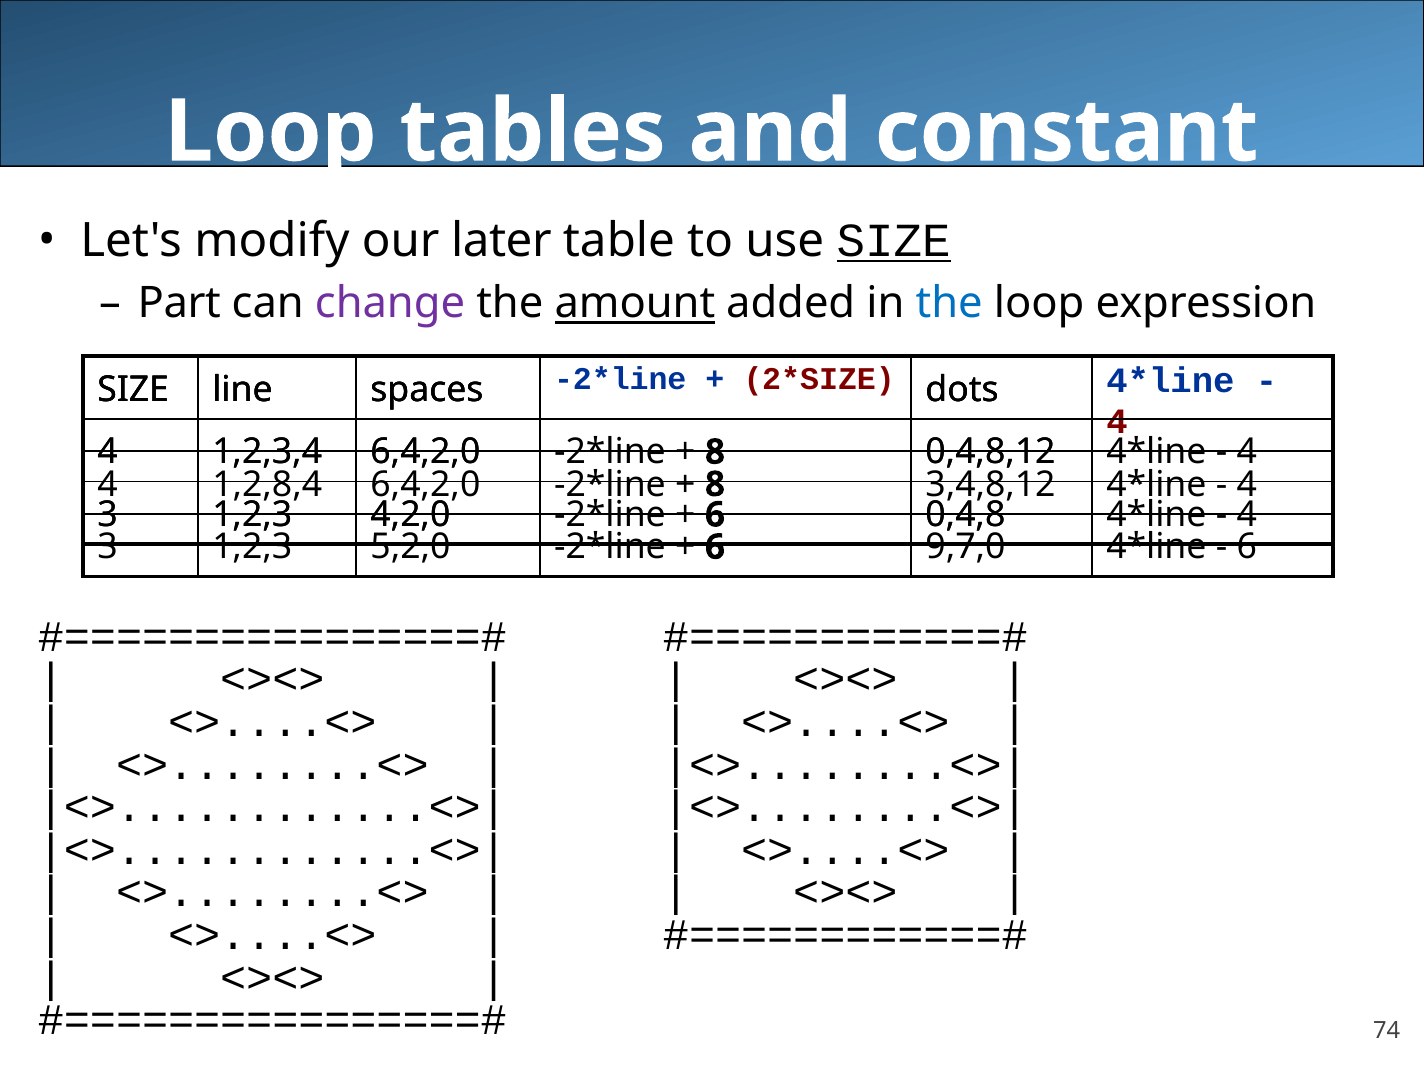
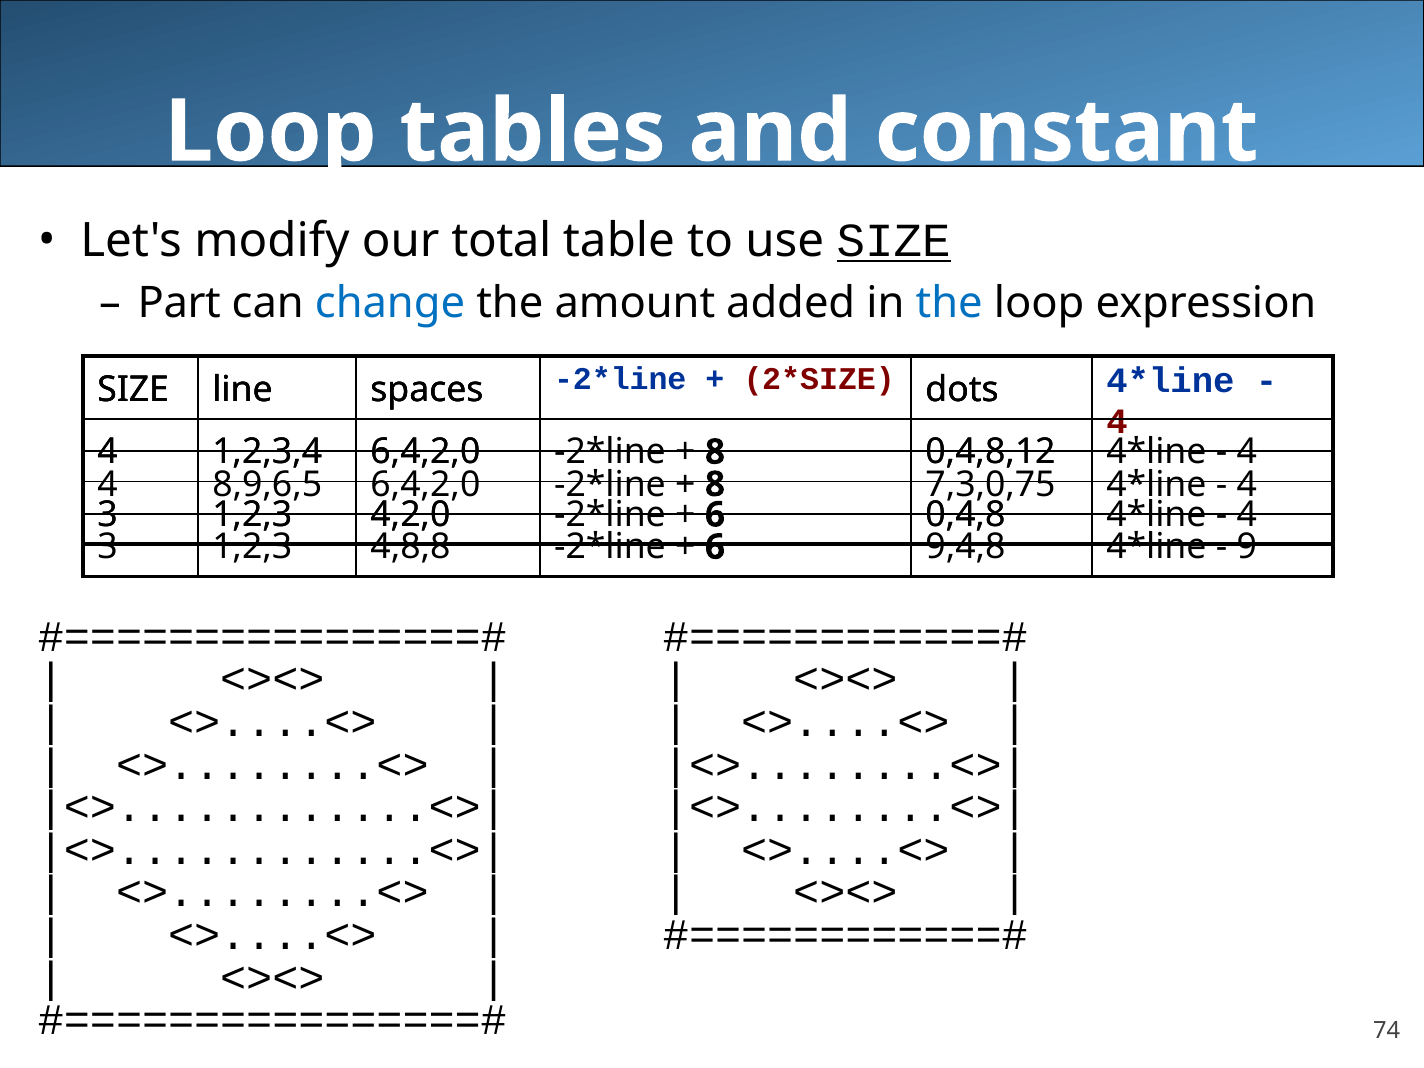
later: later -> total
change colour: purple -> blue
amount underline: present -> none
1,2,8,4: 1,2,8,4 -> 8,9,6,5
3,4,8,12: 3,4,8,12 -> 7,3,0,75
5,2,0: 5,2,0 -> 4,8,8
9,7,0: 9,7,0 -> 9,4,8
6 at (1247, 547): 6 -> 9
